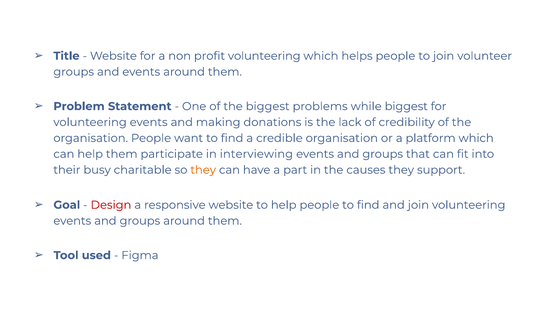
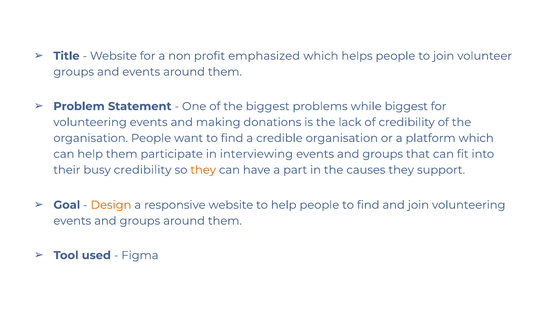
profit volunteering: volunteering -> emphasized
busy charitable: charitable -> credibility
Design colour: red -> orange
